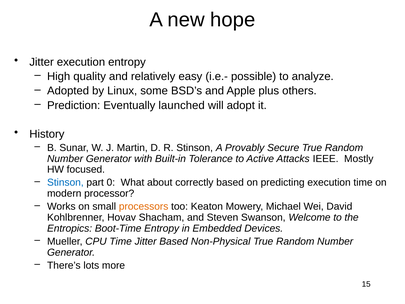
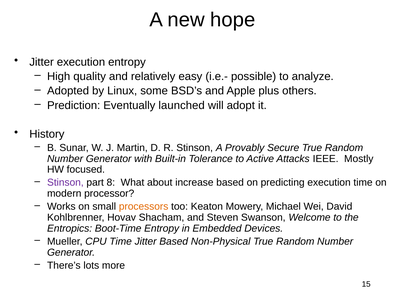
Stinson at (65, 182) colour: blue -> purple
0: 0 -> 8
correctly: correctly -> increase
